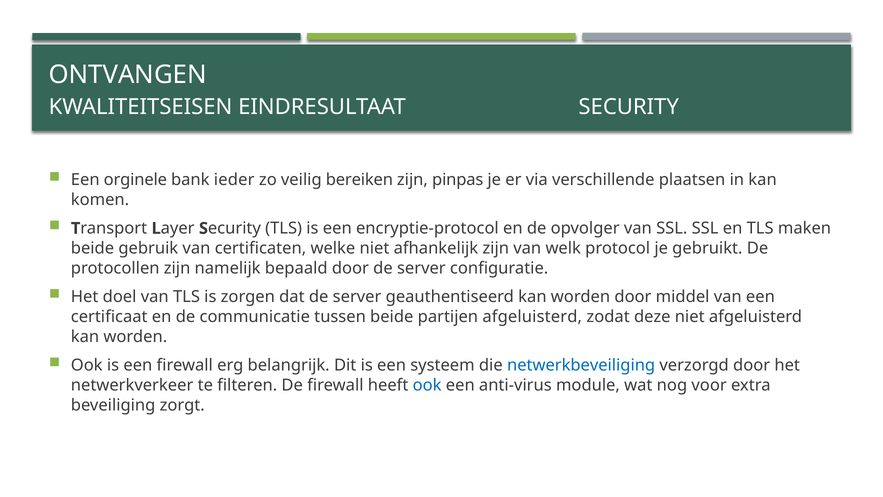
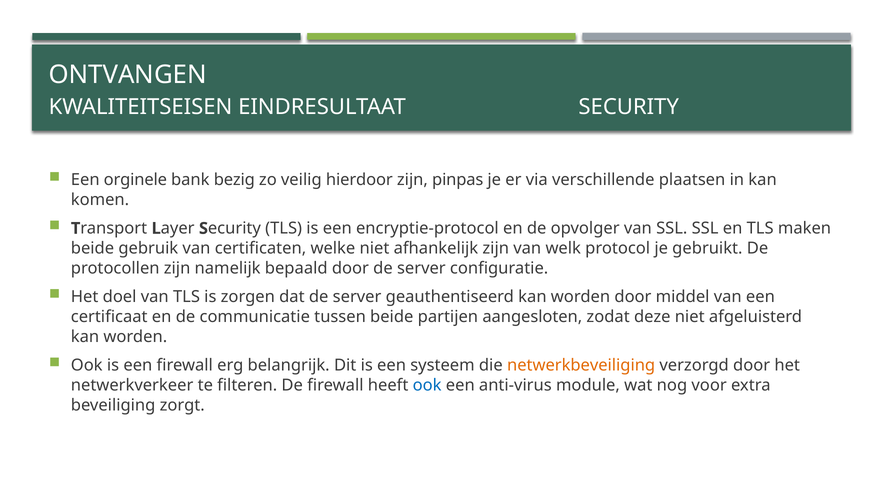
ieder: ieder -> bezig
bereiken: bereiken -> hierdoor
partijen afgeluisterd: afgeluisterd -> aangesloten
netwerkbeveiliging colour: blue -> orange
